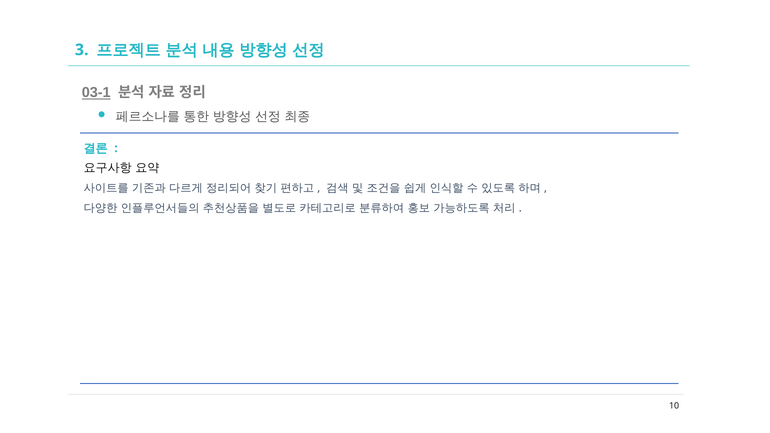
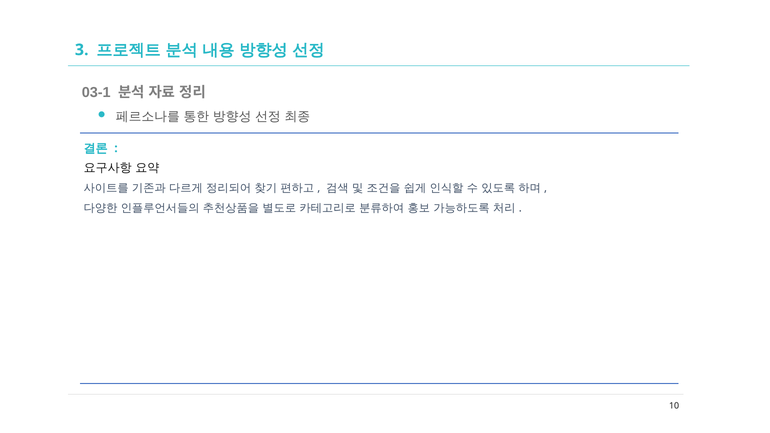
03-1 underline: present -> none
